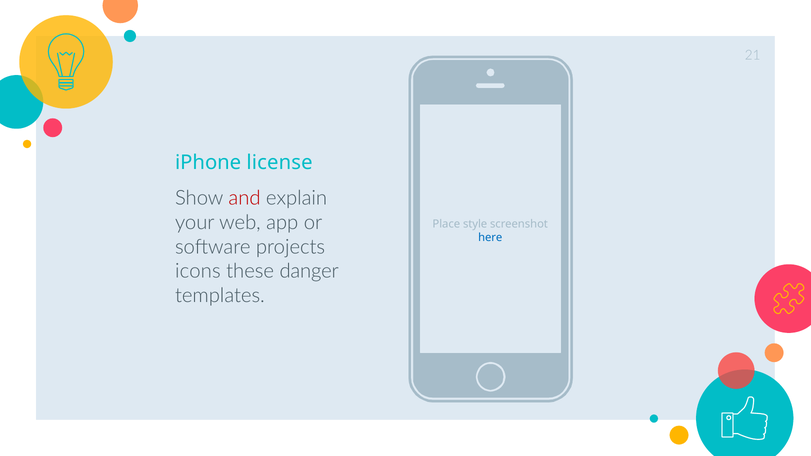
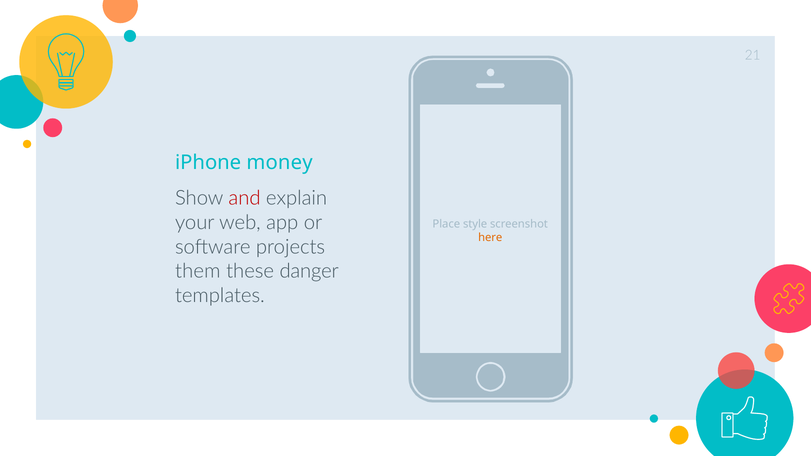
license: license -> money
here colour: blue -> orange
icons: icons -> them
